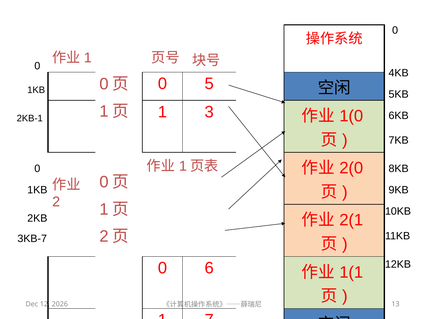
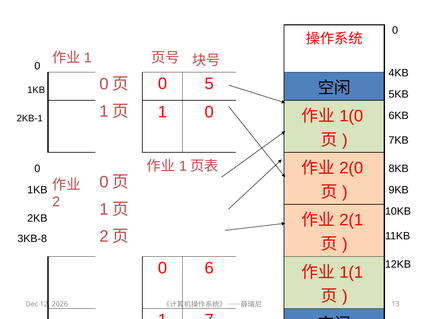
1 3: 3 -> 0
3KB-7: 3KB-7 -> 3KB-8
